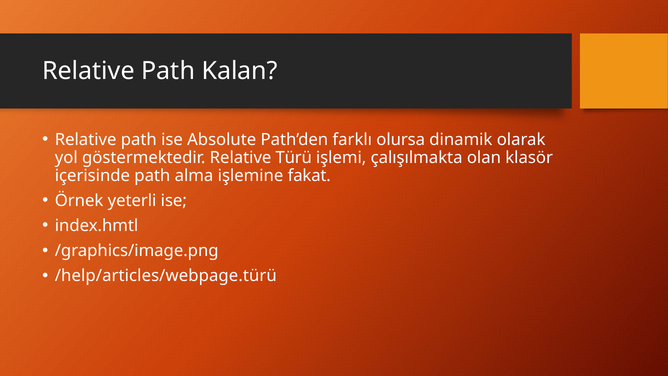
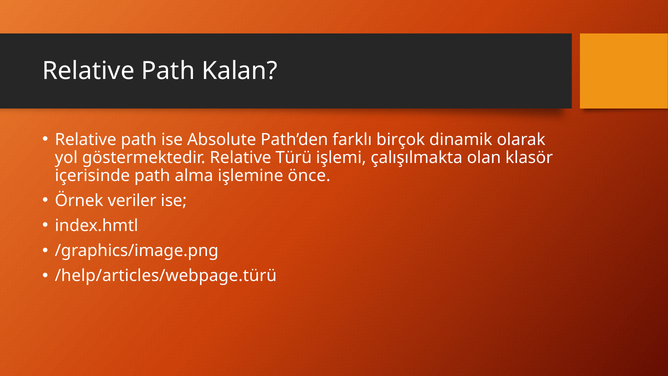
olursa: olursa -> birçok
fakat: fakat -> önce
yeterli: yeterli -> veriler
